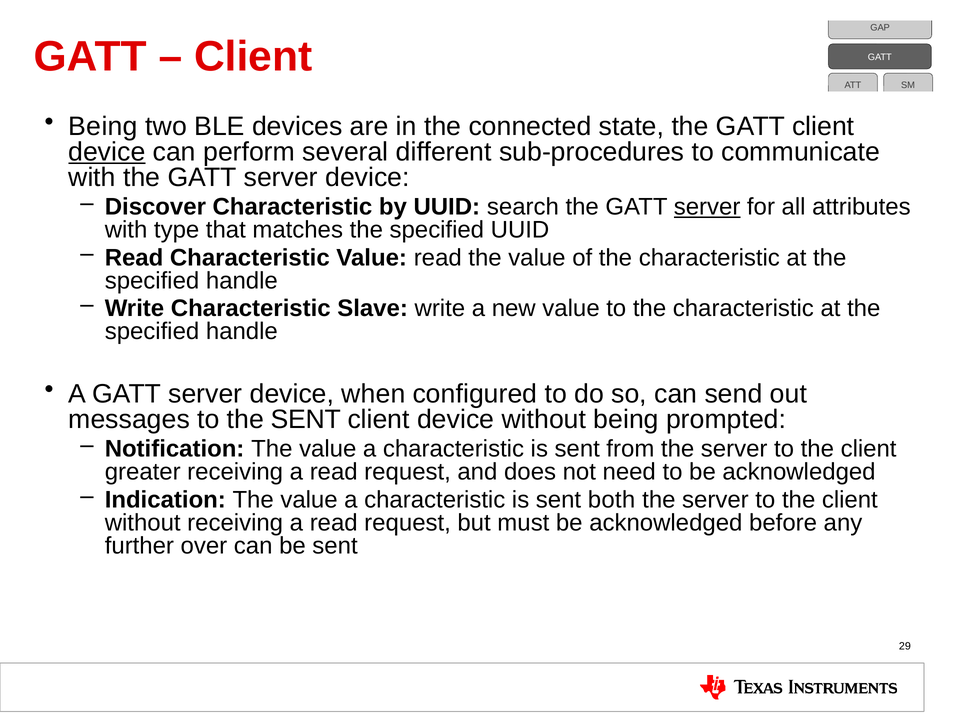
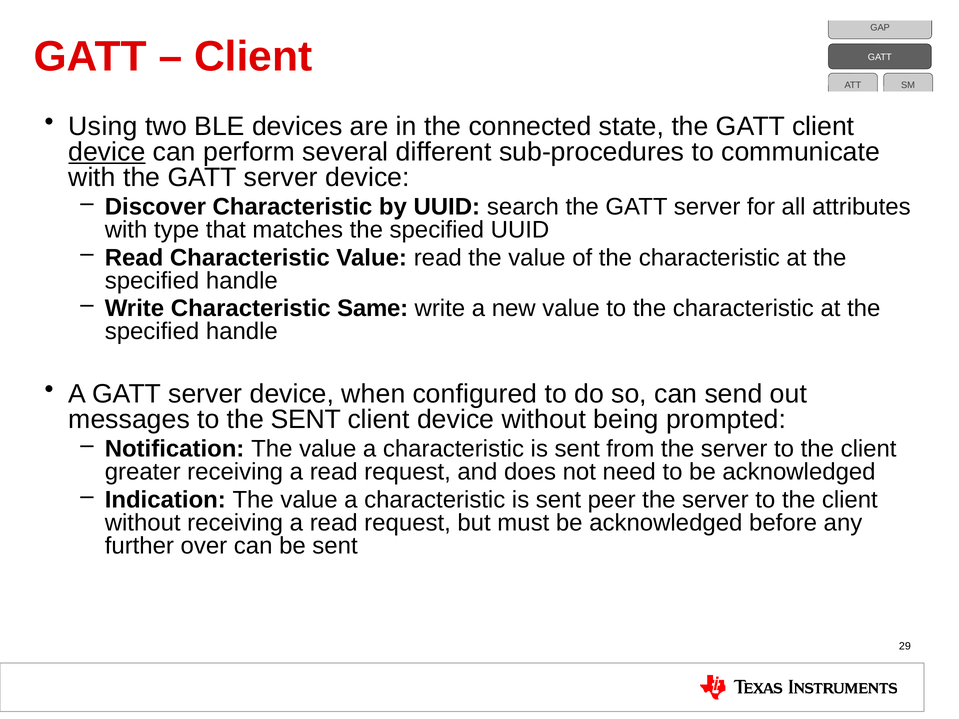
Being at (103, 126): Being -> Using
server at (707, 207) underline: present -> none
Slave: Slave -> Same
both: both -> peer
